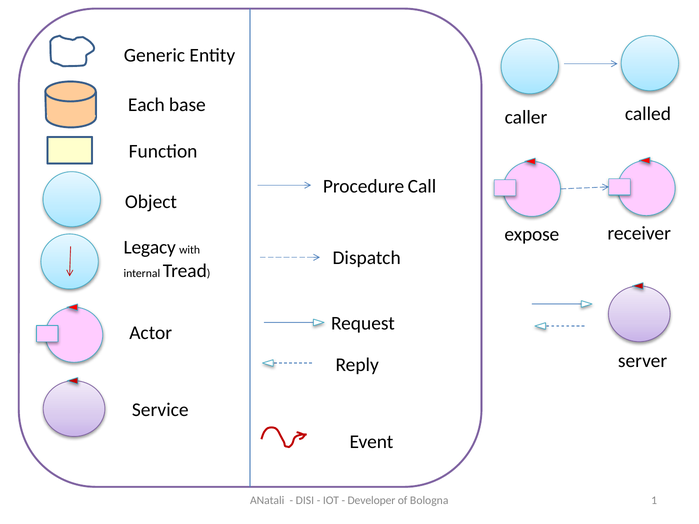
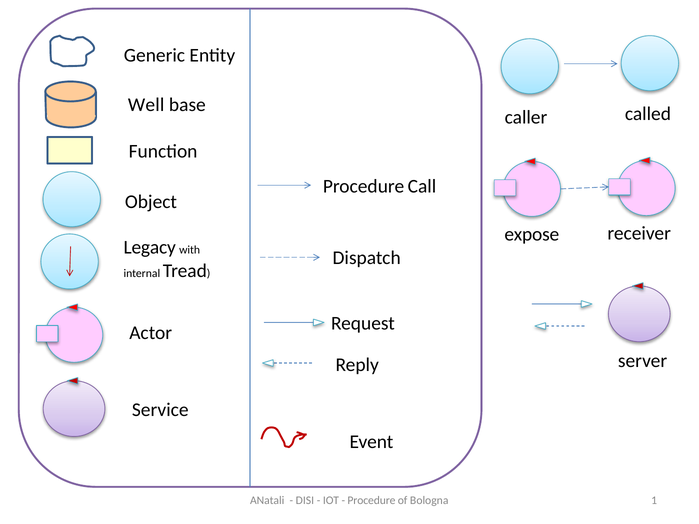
Each: Each -> Well
Developer at (371, 501): Developer -> Procedure
